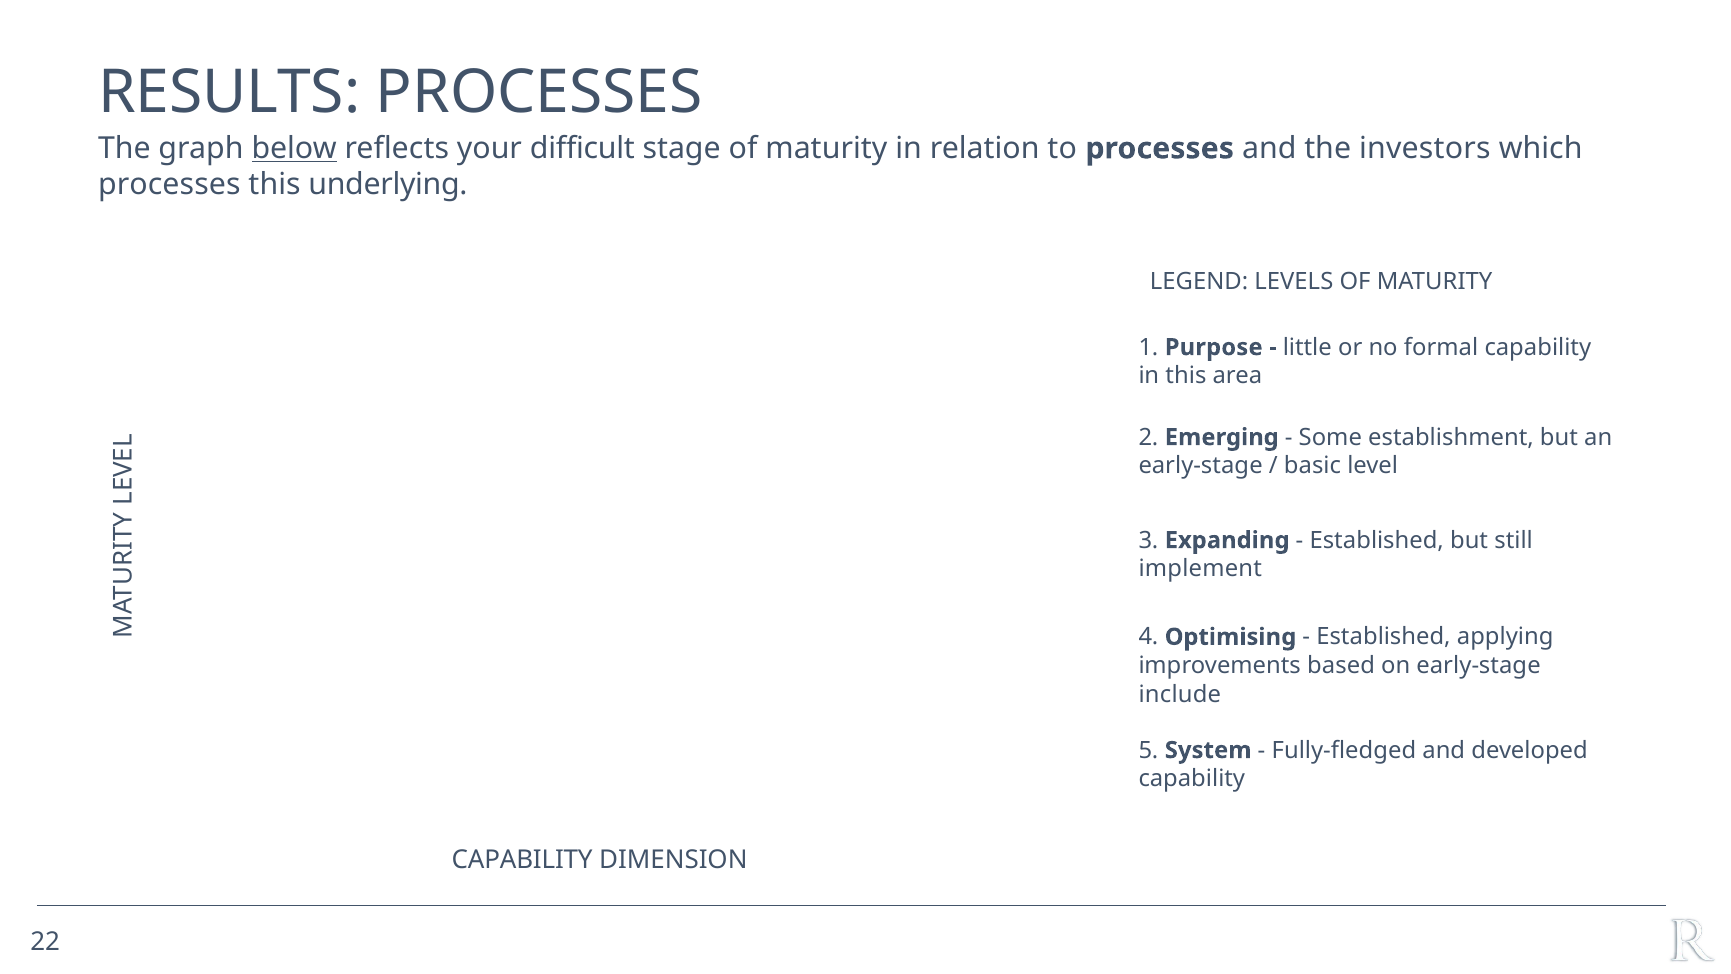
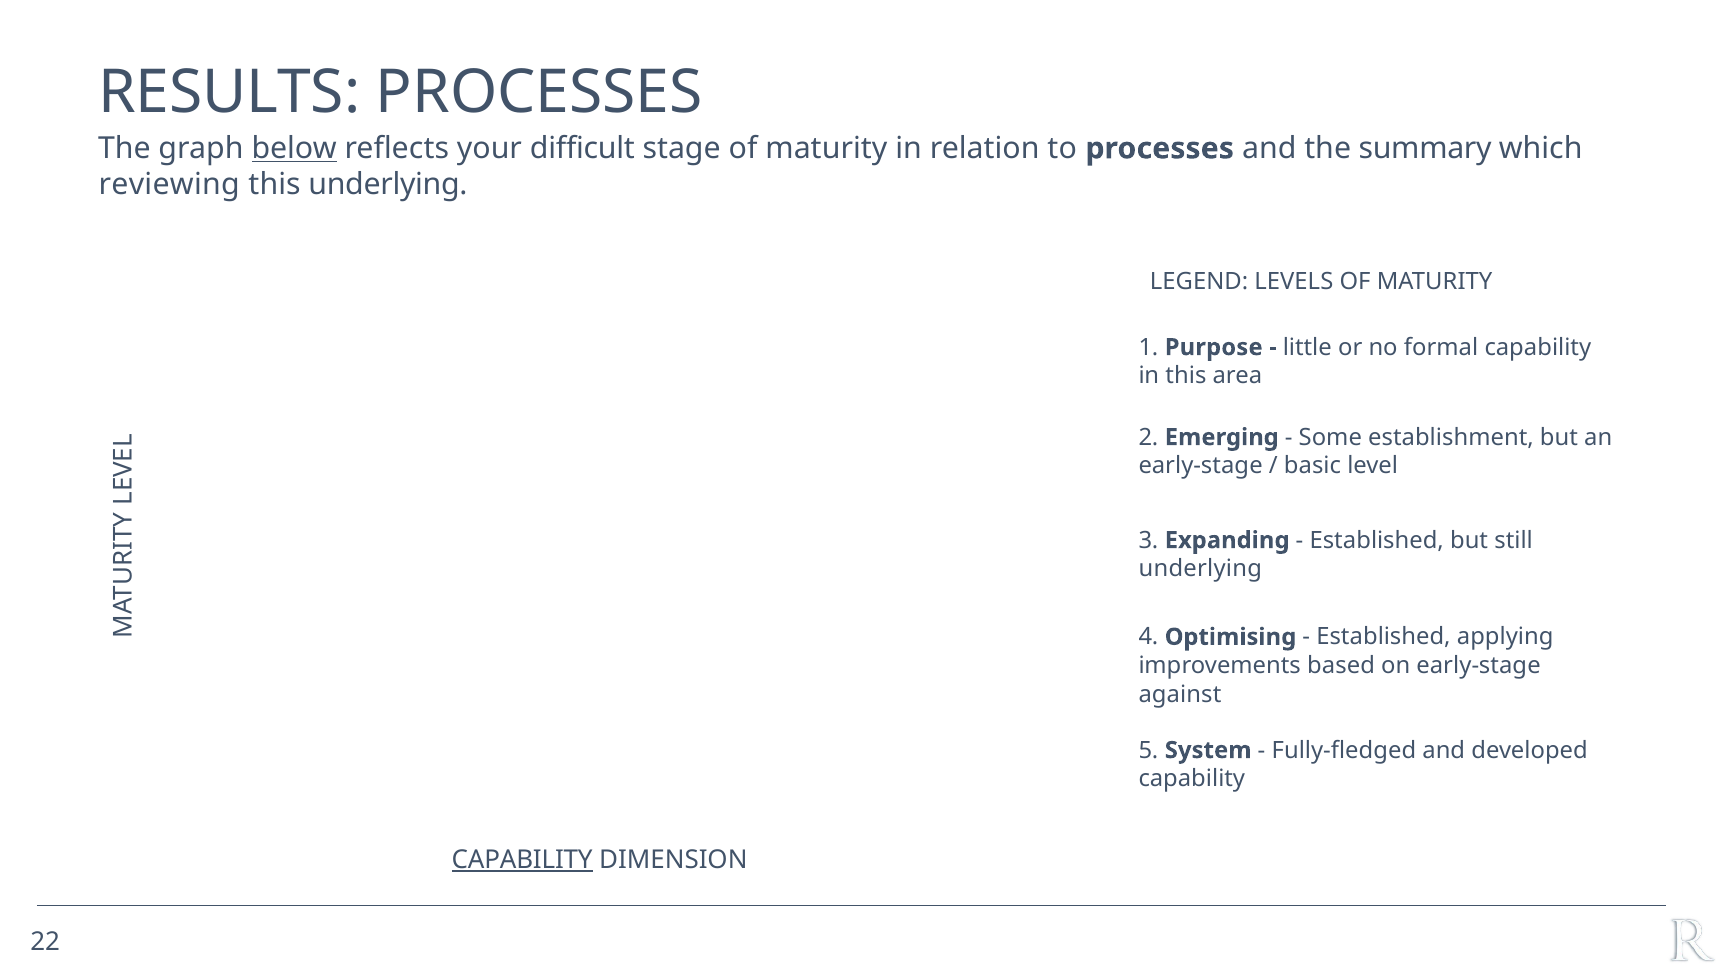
investors: investors -> summary
processes at (169, 185): processes -> reviewing
implement at (1200, 569): implement -> underlying
include: include -> against
CAPABILITY at (522, 860) underline: none -> present
